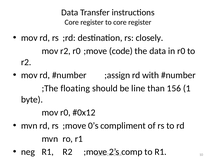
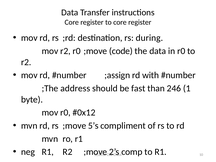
closely: closely -> during
floating: floating -> address
line: line -> fast
156: 156 -> 246
0’s: 0’s -> 5’s
